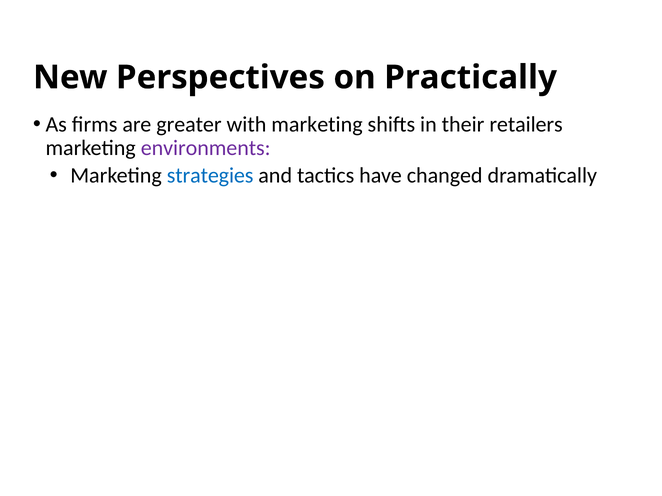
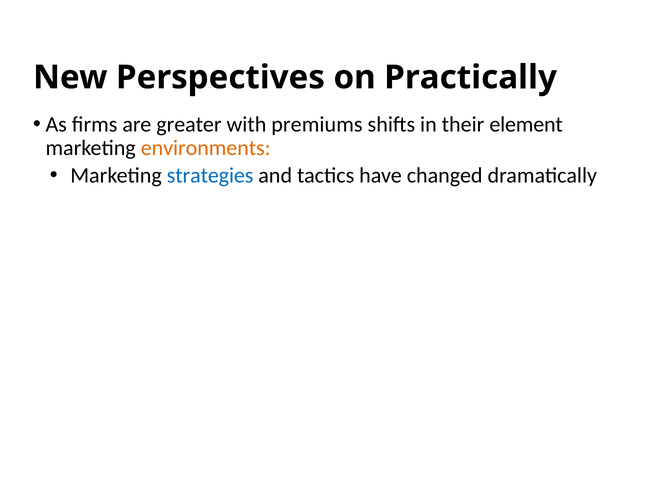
with marketing: marketing -> premiums
retailers: retailers -> element
environments colour: purple -> orange
